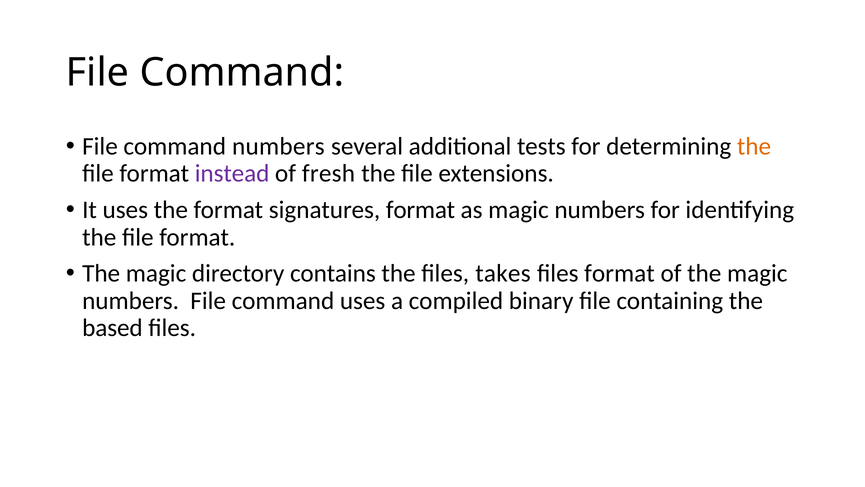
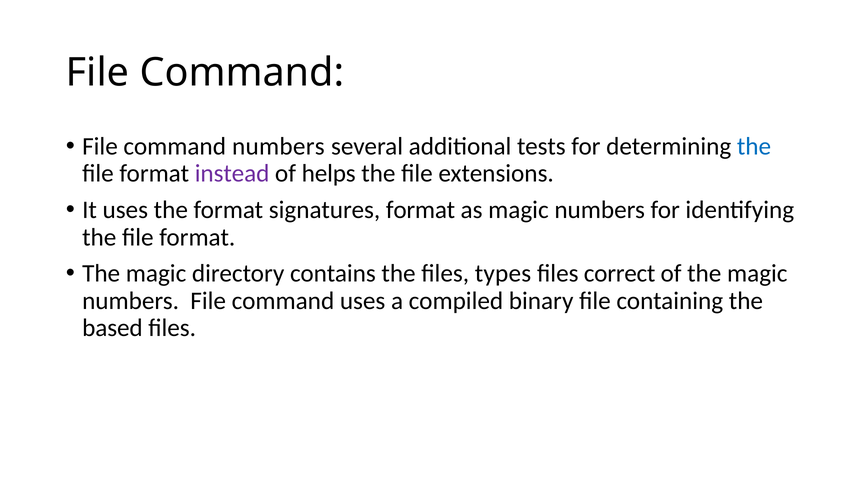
the at (754, 146) colour: orange -> blue
fresh: fresh -> helps
takes: takes -> types
files format: format -> correct
